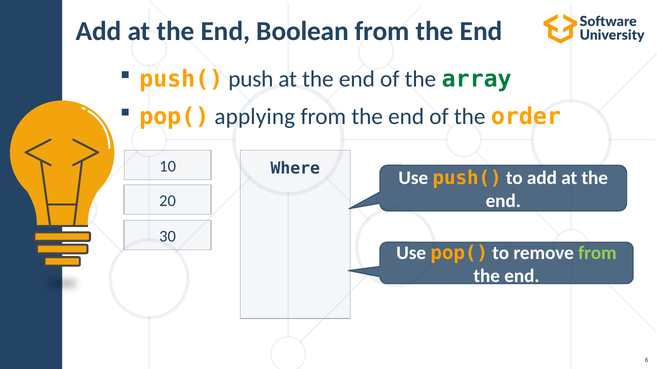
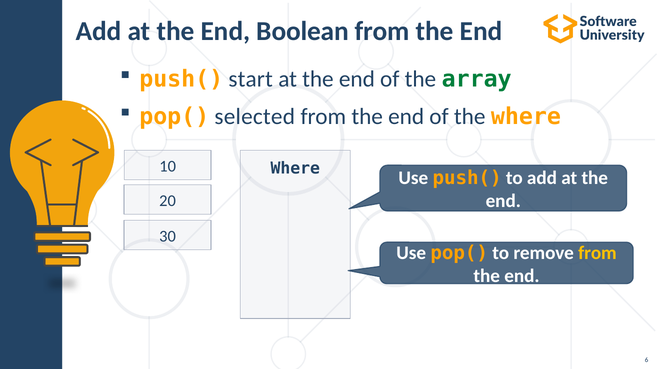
push: push -> start
applying: applying -> selected
the order: order -> where
from at (597, 253) colour: light green -> yellow
